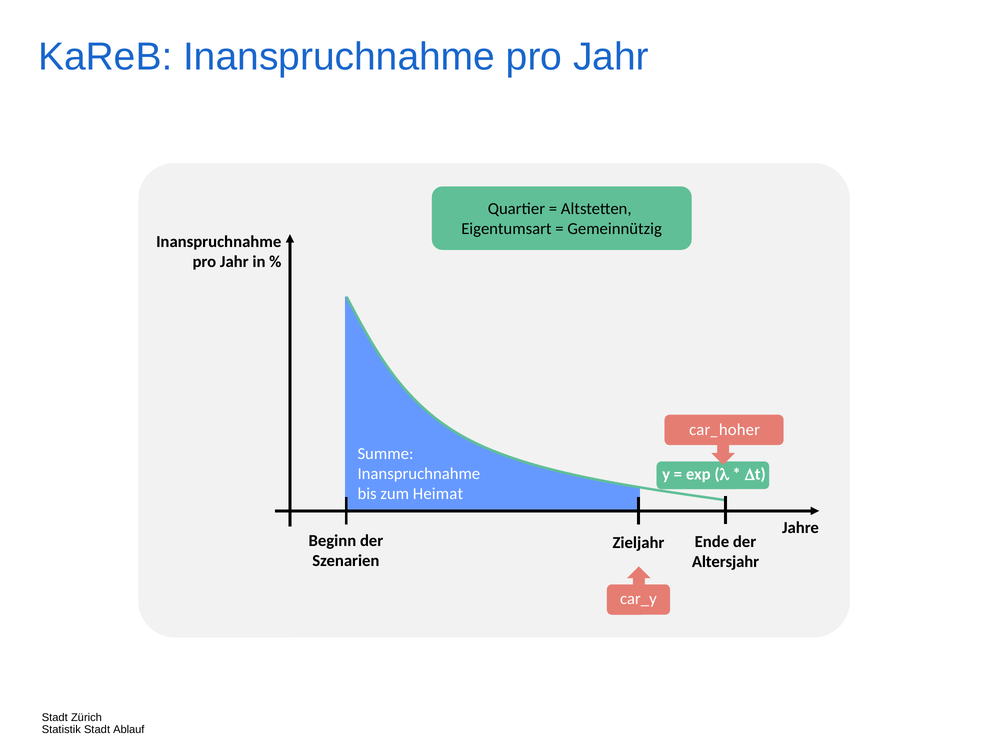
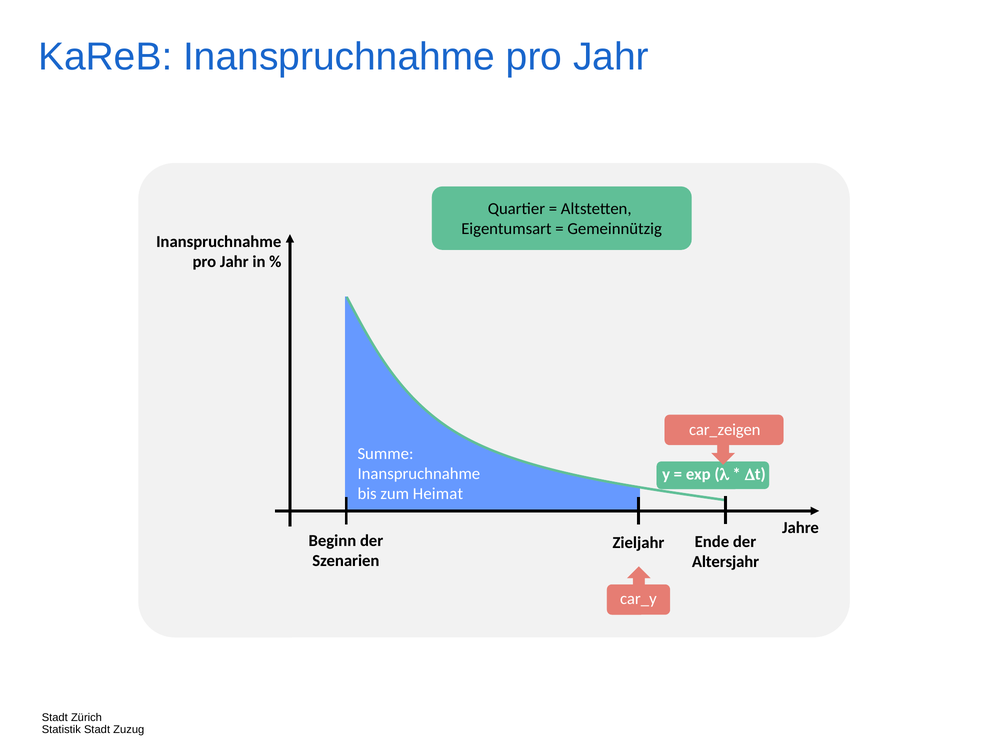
car_hoher: car_hoher -> car_zeigen
Ablauf: Ablauf -> Zuzug
